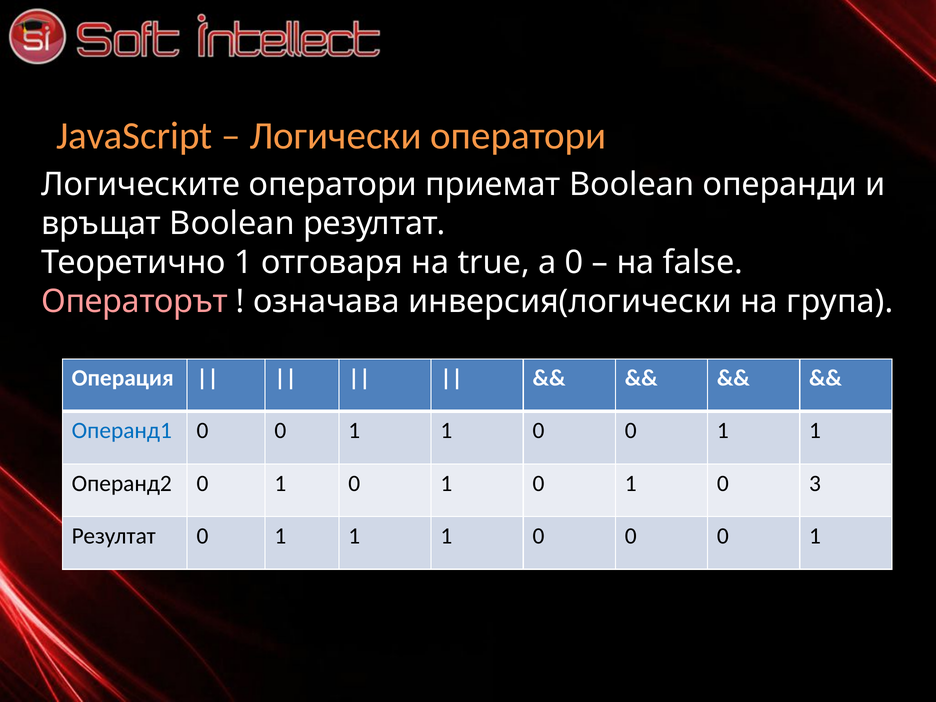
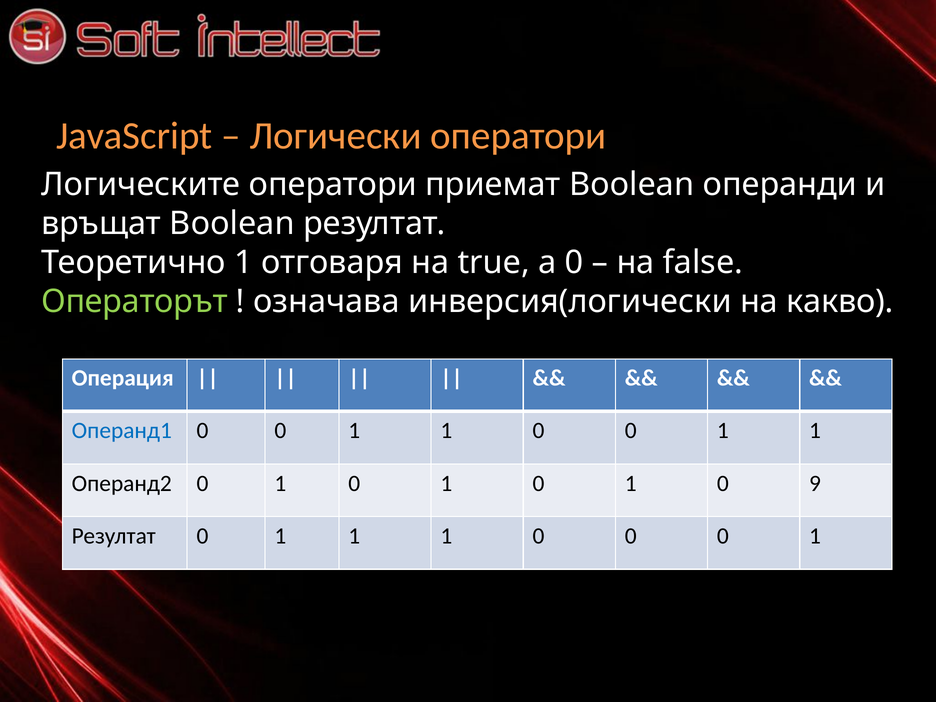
Операторът colour: pink -> light green
група: група -> какво
3: 3 -> 9
